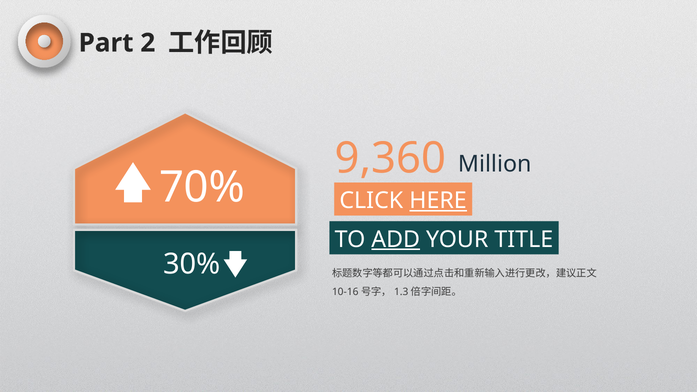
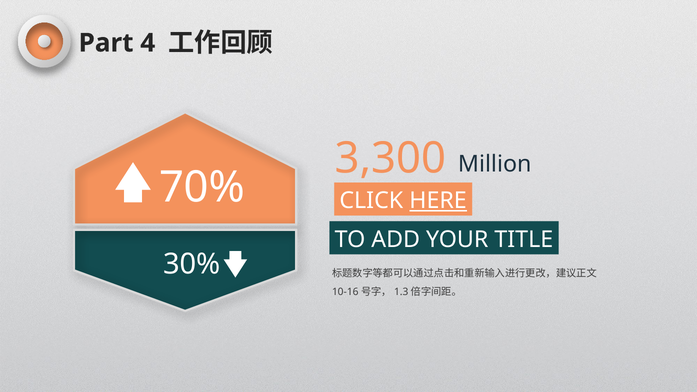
2: 2 -> 4
9,360: 9,360 -> 3,300
ADD underline: present -> none
